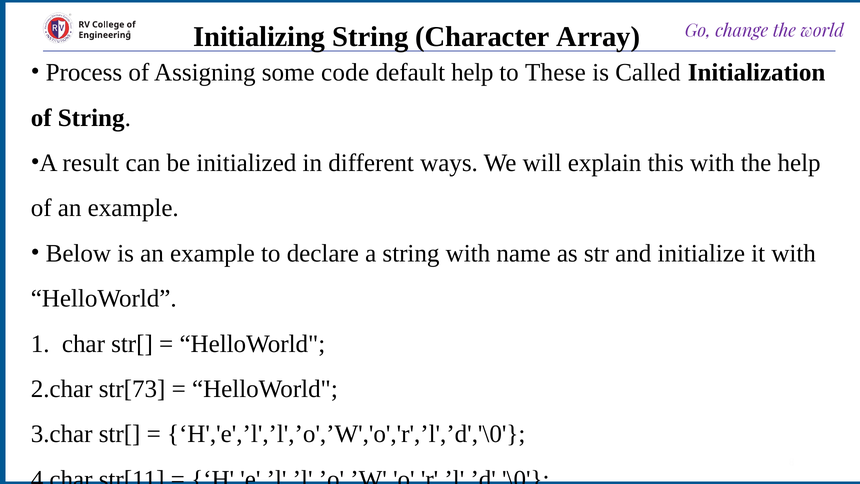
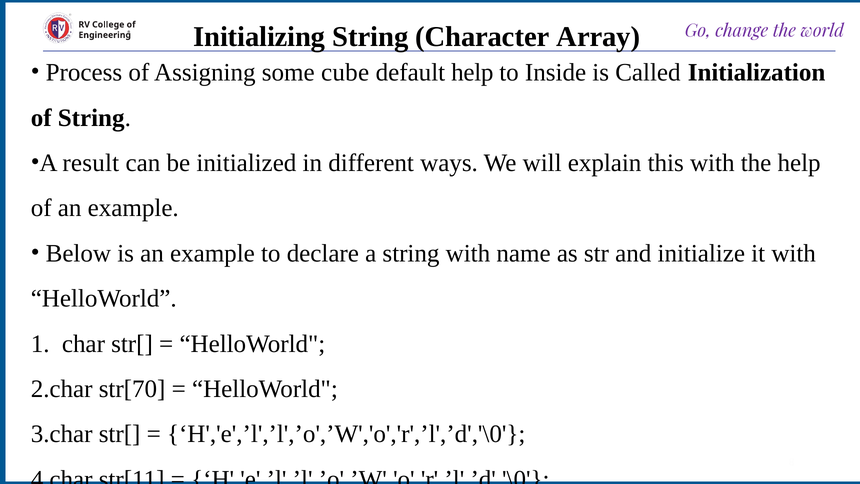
code: code -> cube
These: These -> Inside
str[73: str[73 -> str[70
